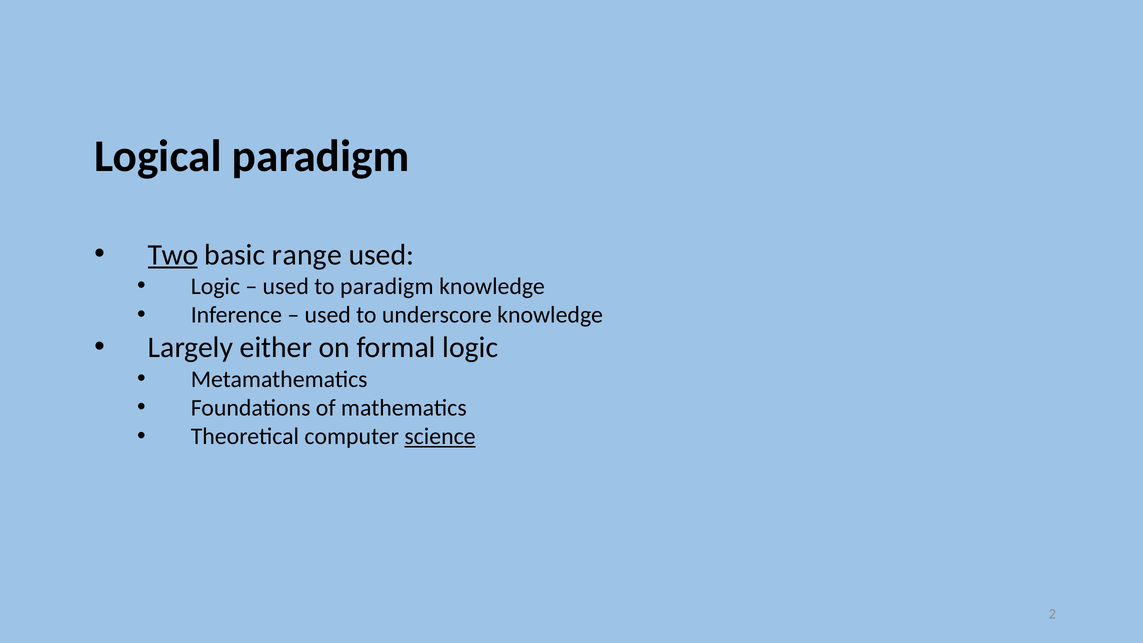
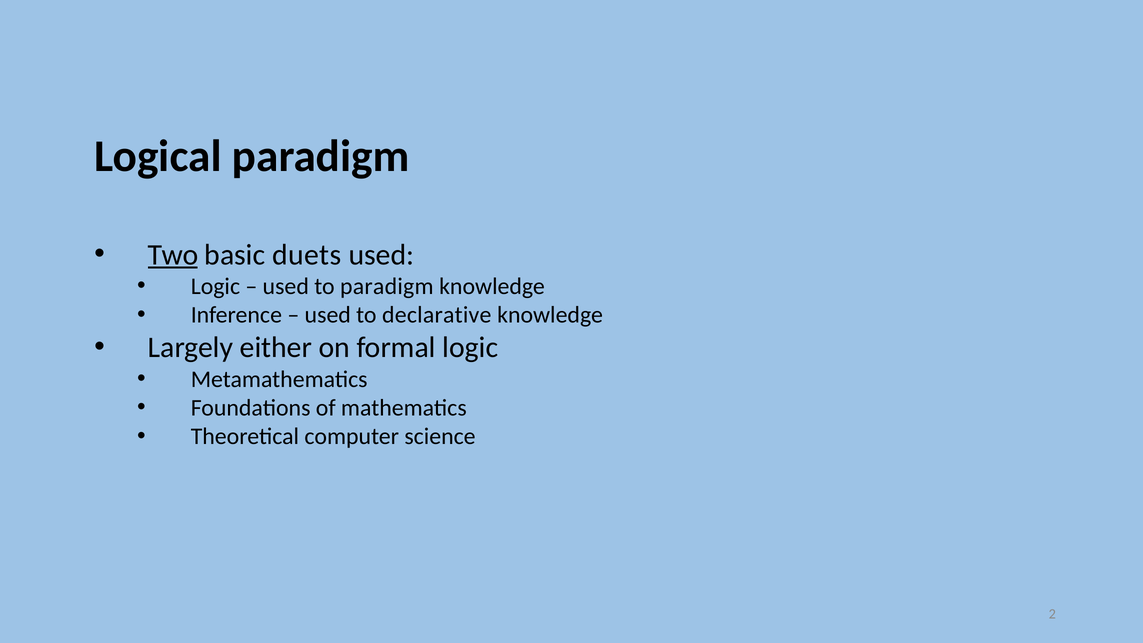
range: range -> duets
underscore: underscore -> declarative
science underline: present -> none
